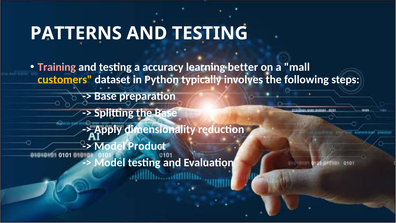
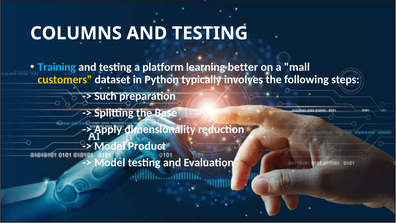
PATTERNS: PATTERNS -> COLUMNS
Training colour: pink -> light blue
accuracy: accuracy -> platform
Base at (105, 96): Base -> Such
